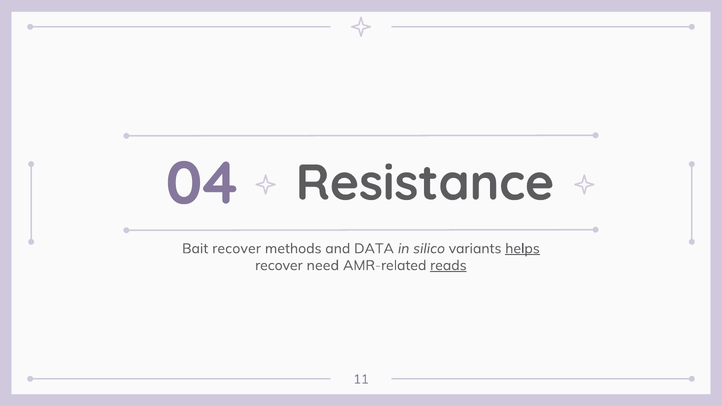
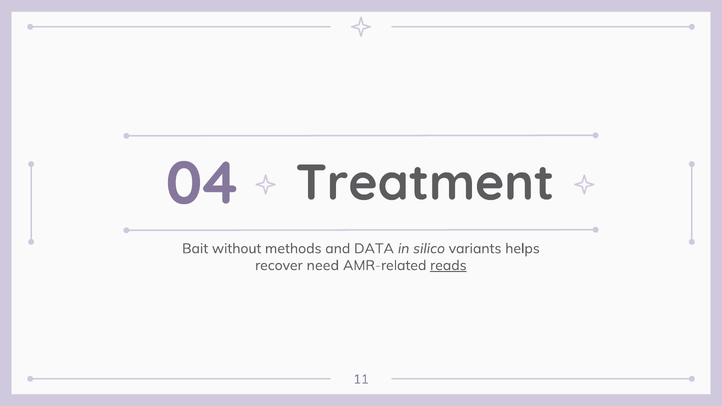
Resistance: Resistance -> Treatment
Bait recover: recover -> without
helps underline: present -> none
